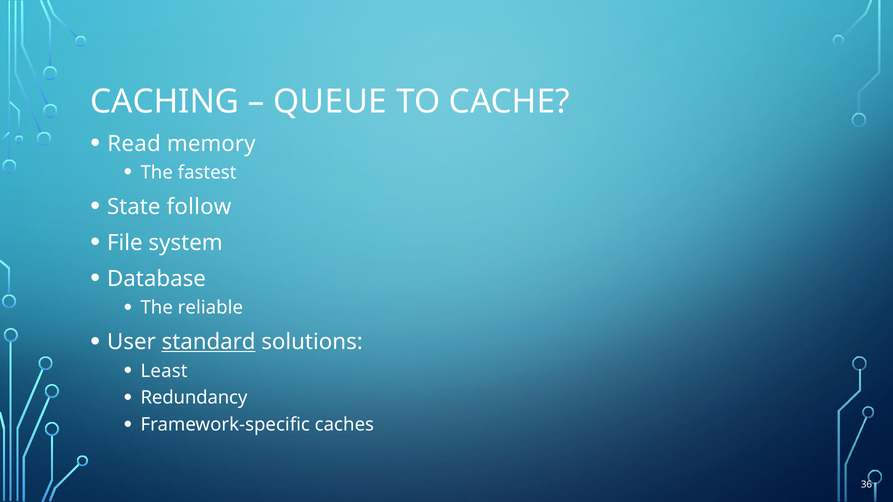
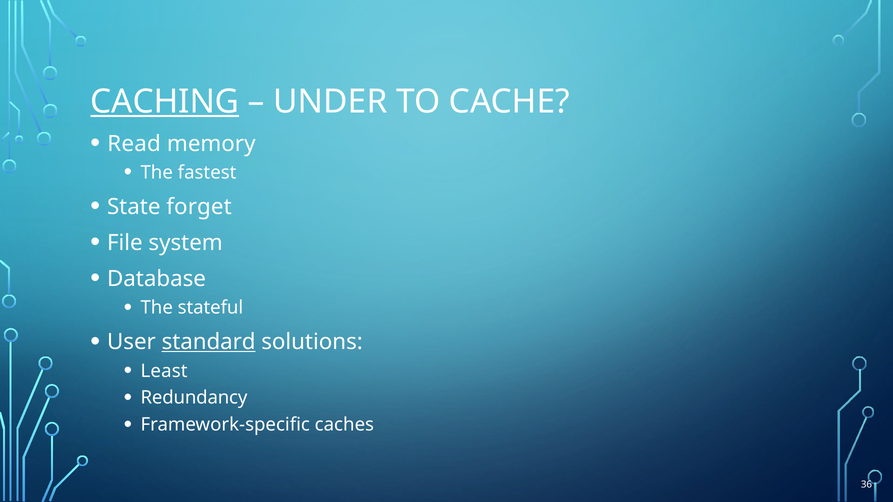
CACHING underline: none -> present
QUEUE: QUEUE -> UNDER
follow: follow -> forget
reliable: reliable -> stateful
